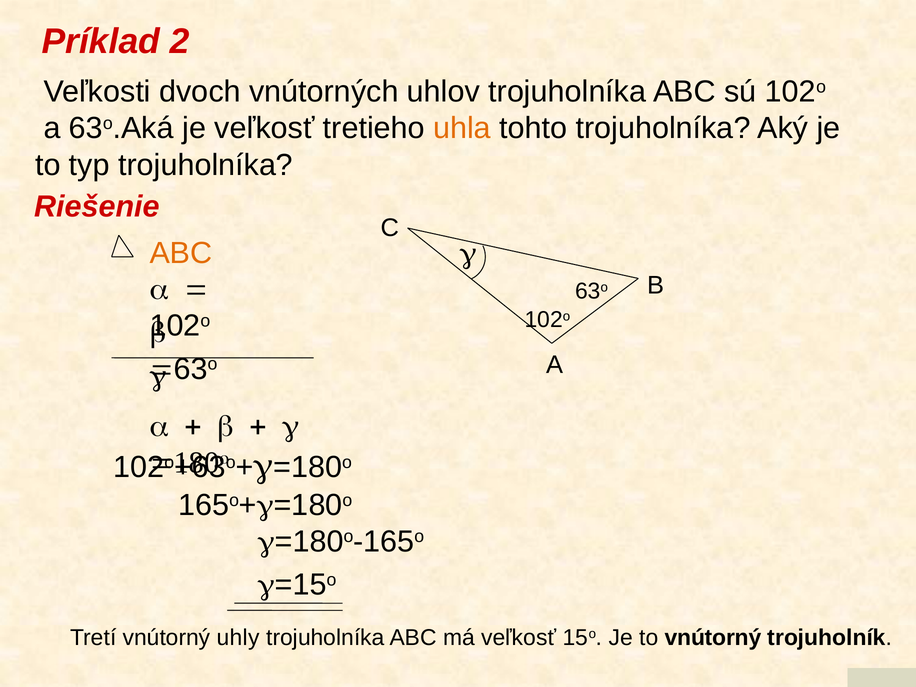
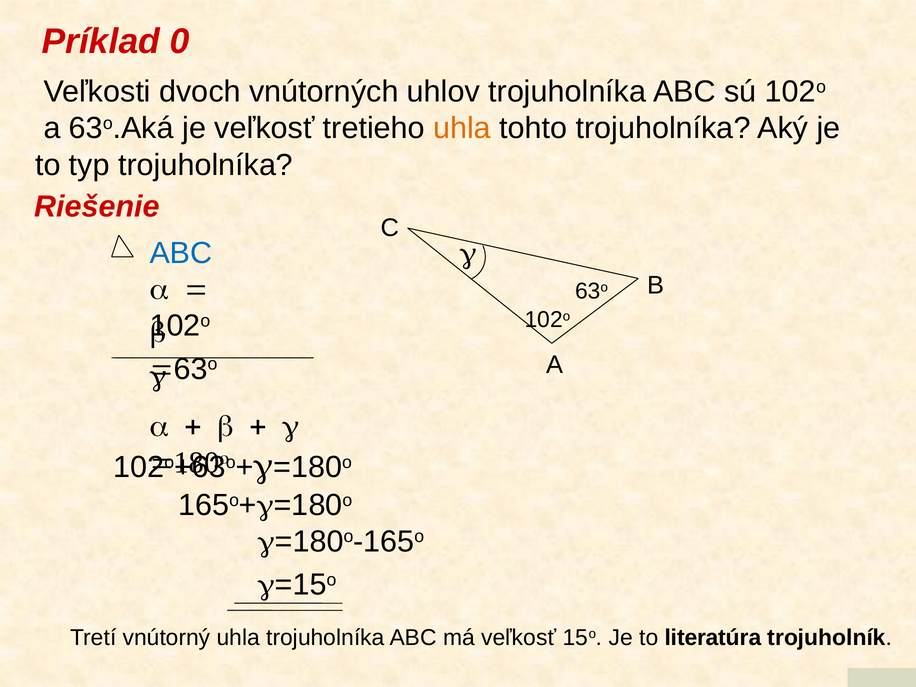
2: 2 -> 0
ABC at (181, 253) colour: orange -> blue
vnútorný uhly: uhly -> uhla
to vnútorný: vnútorný -> literatúra
